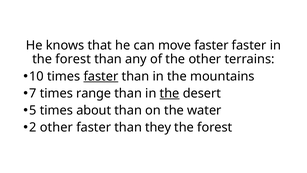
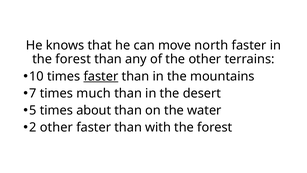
move faster: faster -> north
range: range -> much
the at (170, 93) underline: present -> none
they: they -> with
